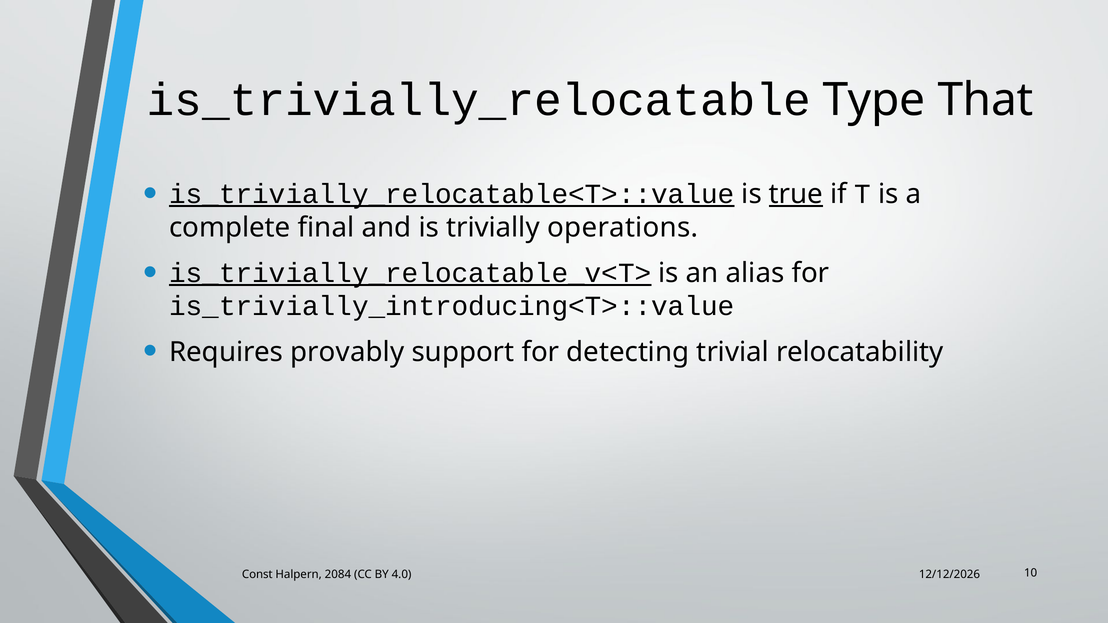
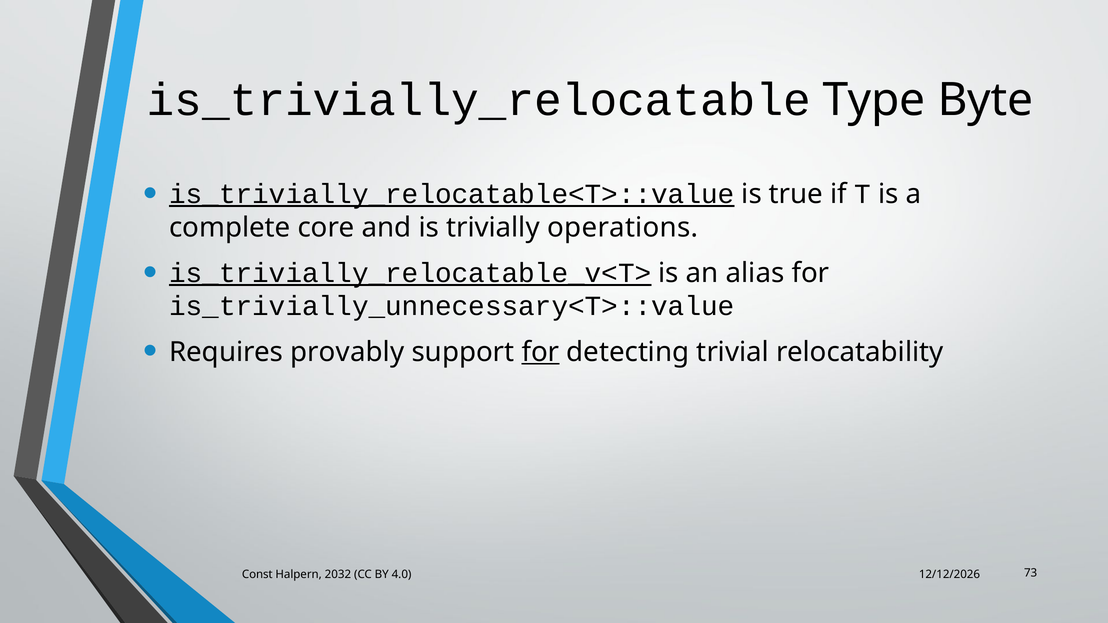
That: That -> Byte
true underline: present -> none
final: final -> core
is_trivially_introducing<T>::value: is_trivially_introducing<T>::value -> is_trivially_unnecessary<T>::value
for at (540, 352) underline: none -> present
2084: 2084 -> 2032
10: 10 -> 73
